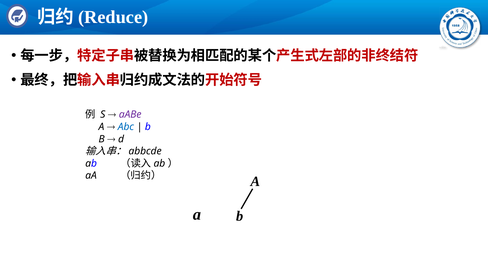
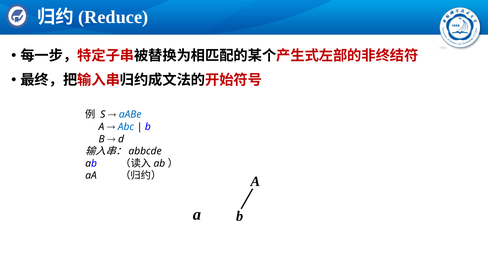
aABe colour: purple -> blue
